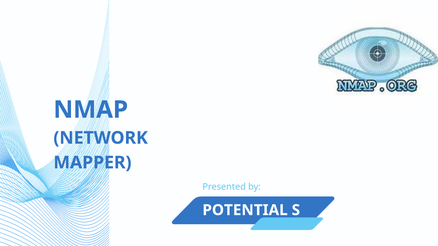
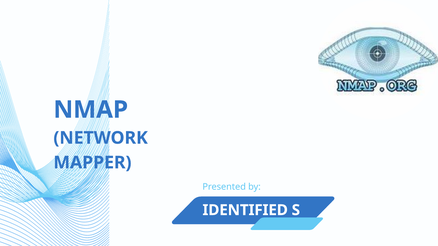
POTENTIAL: POTENTIAL -> IDENTIFIED
